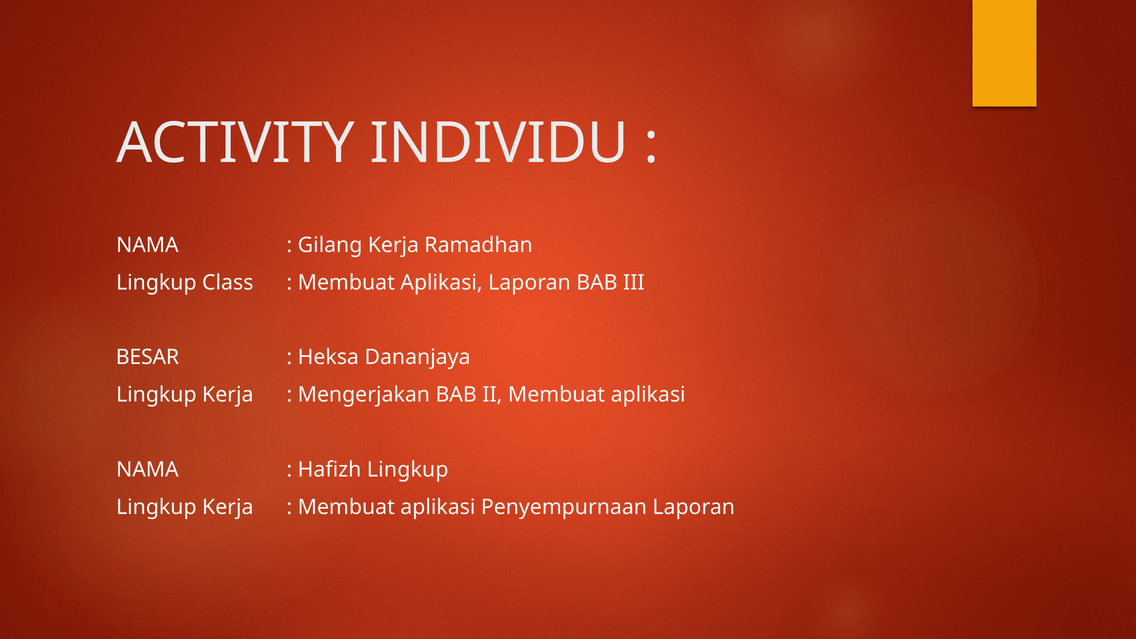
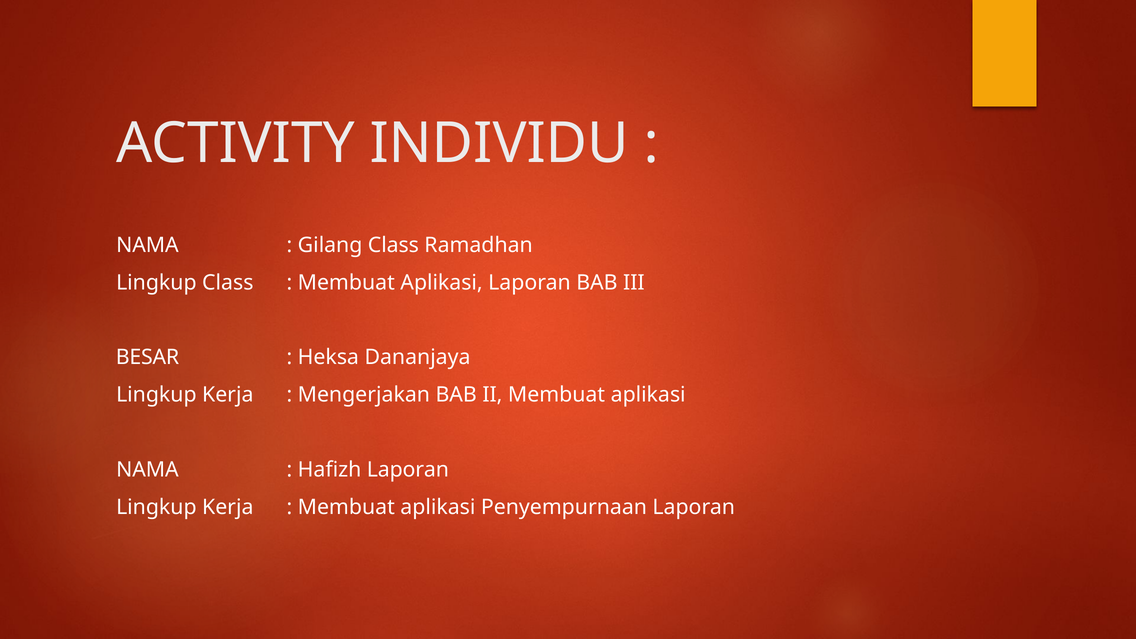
Gilang Kerja: Kerja -> Class
Hafizh Lingkup: Lingkup -> Laporan
